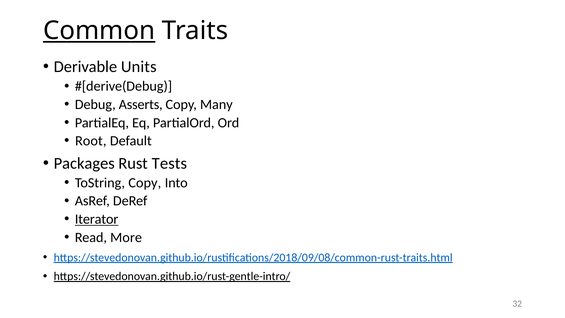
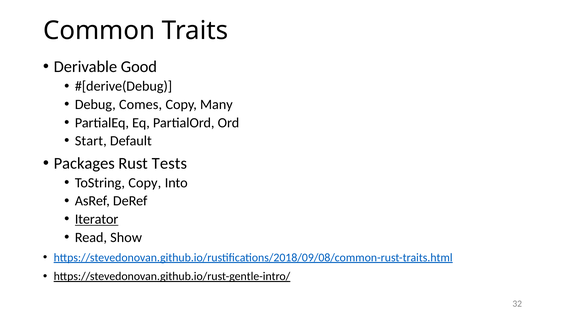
Common underline: present -> none
Units: Units -> Good
Asserts: Asserts -> Comes
Root: Root -> Start
More: More -> Show
